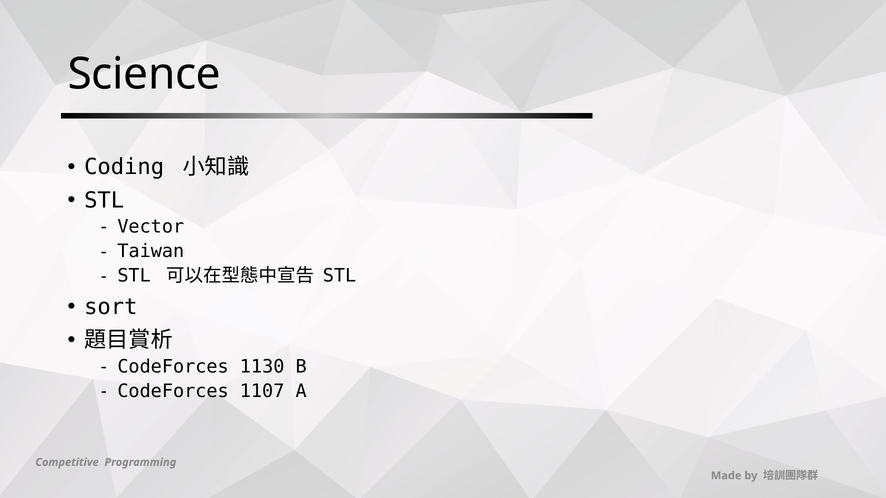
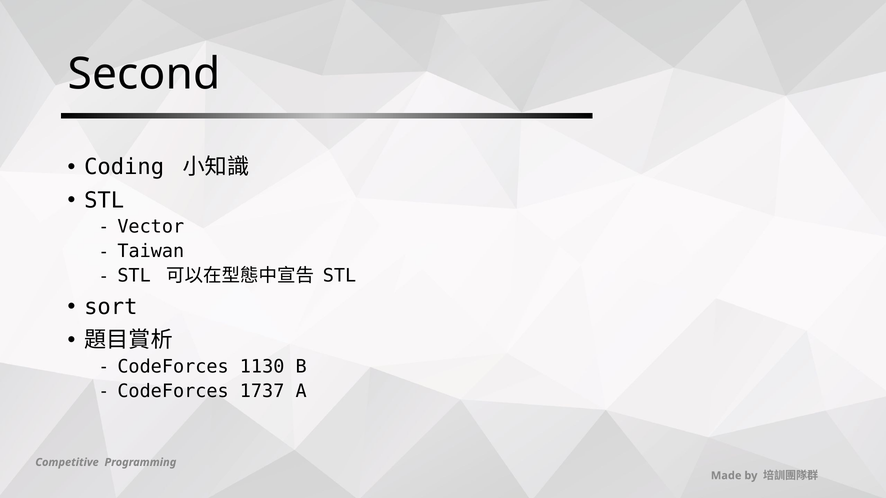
Science: Science -> Second
1107: 1107 -> 1737
